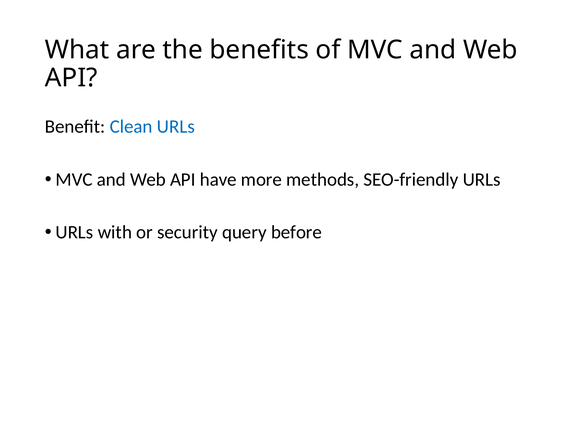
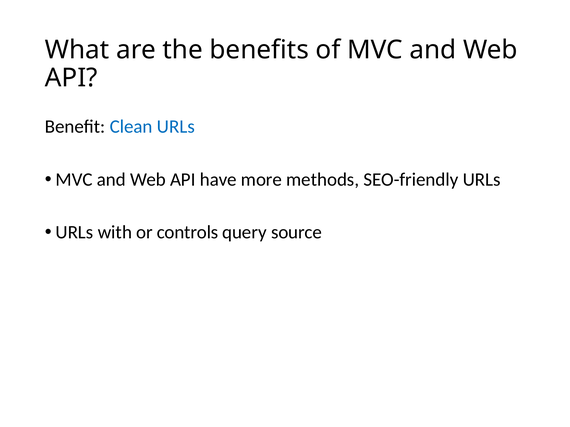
security: security -> controls
before: before -> source
